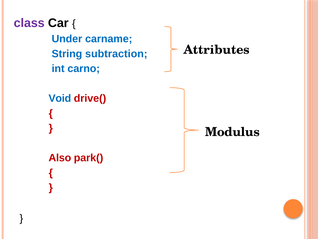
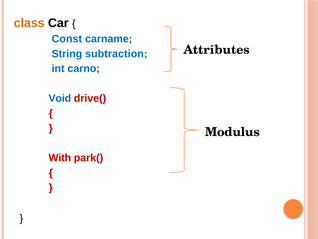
class colour: purple -> orange
Under: Under -> Const
Also: Also -> With
